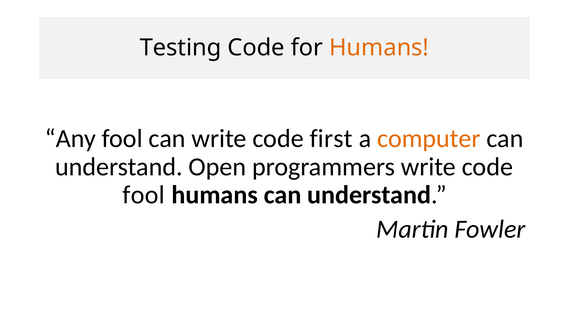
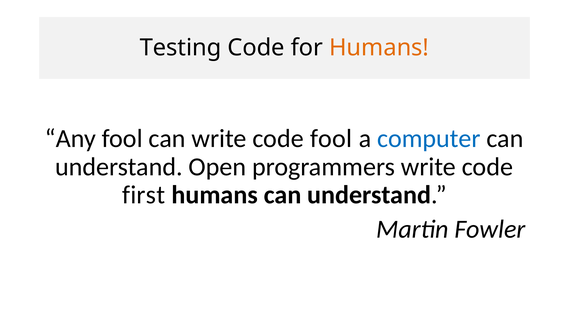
code first: first -> fool
computer colour: orange -> blue
fool at (144, 195): fool -> first
